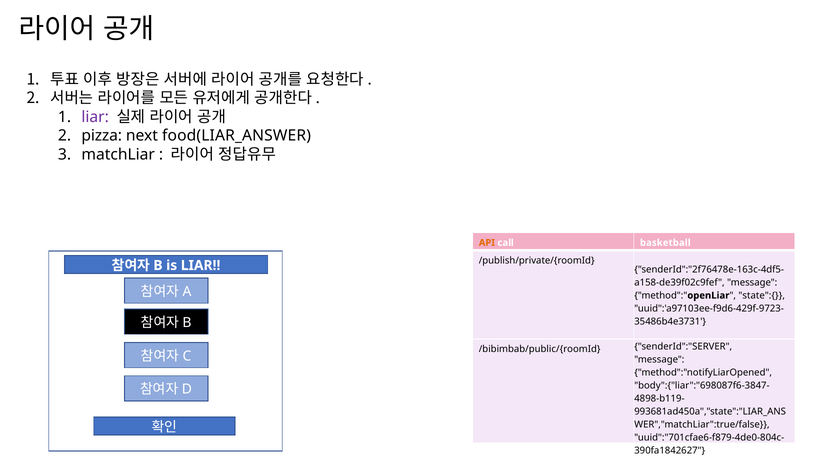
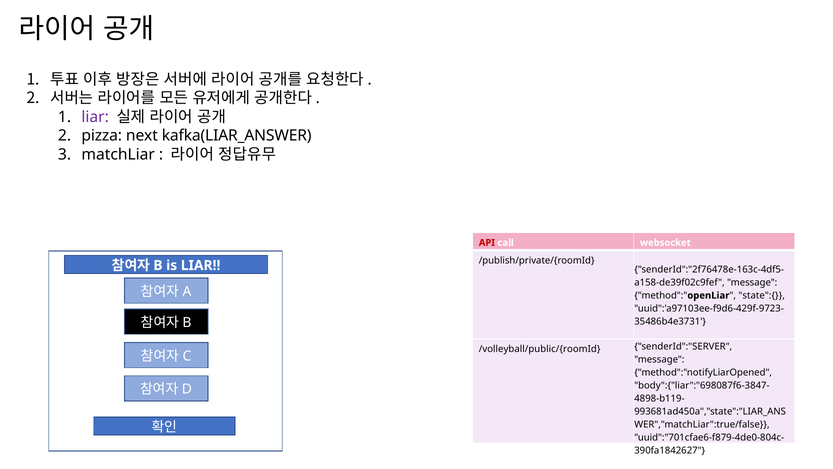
food(LIAR_ANSWER: food(LIAR_ANSWER -> kafka(LIAR_ANSWER
API colour: orange -> red
basketball: basketball -> websocket
/bibimbab/public/{roomId: /bibimbab/public/{roomId -> /volleyball/public/{roomId
